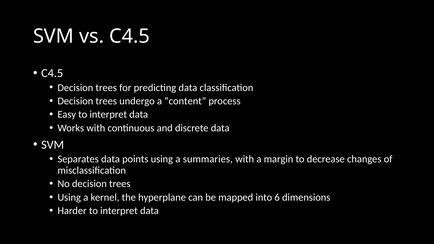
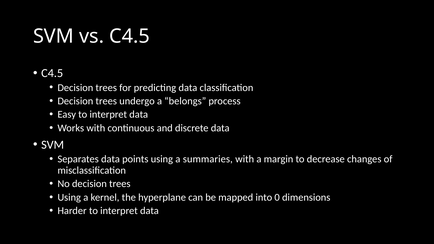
content: content -> belongs
6: 6 -> 0
